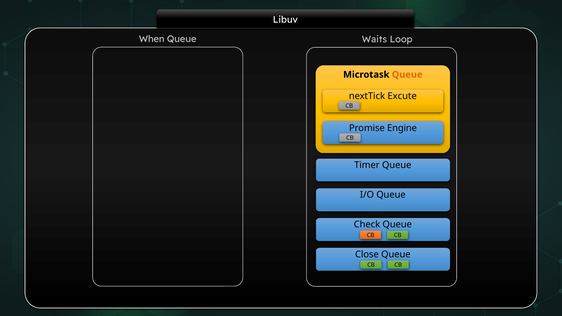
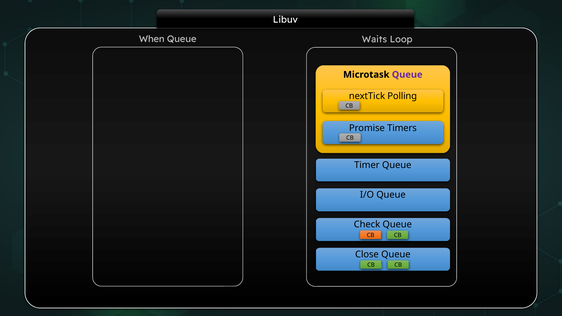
Queue at (407, 75) colour: orange -> purple
Excute: Excute -> Polling
Engine: Engine -> Timers
